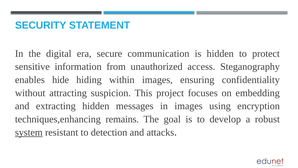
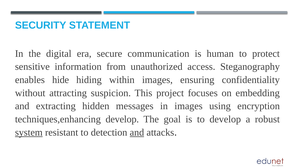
is hidden: hidden -> human
techniques,enhancing remains: remains -> develop
and at (137, 132) underline: none -> present
